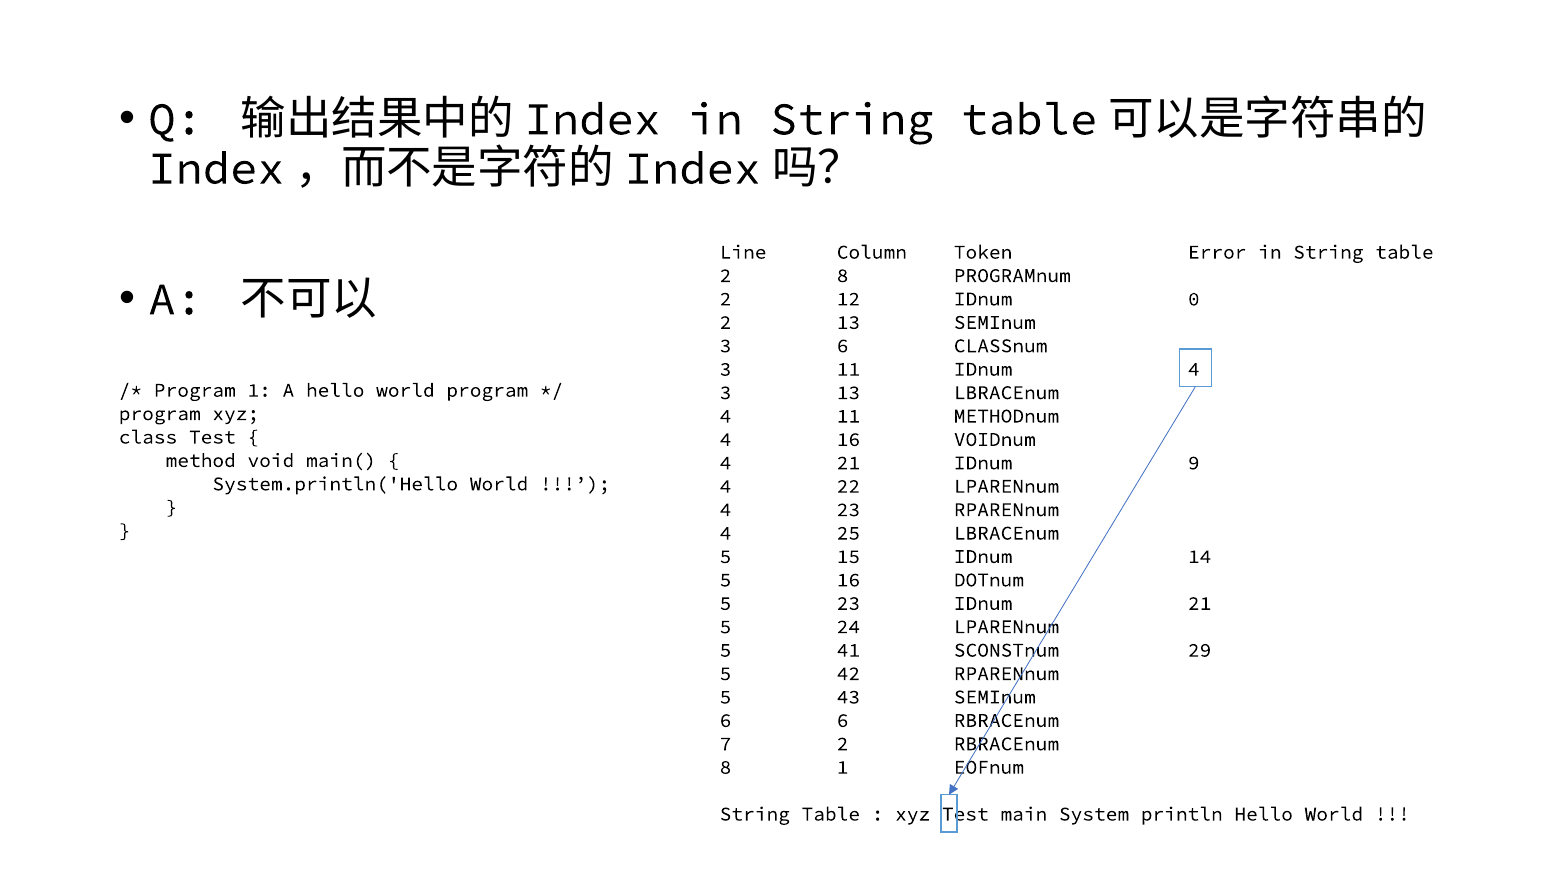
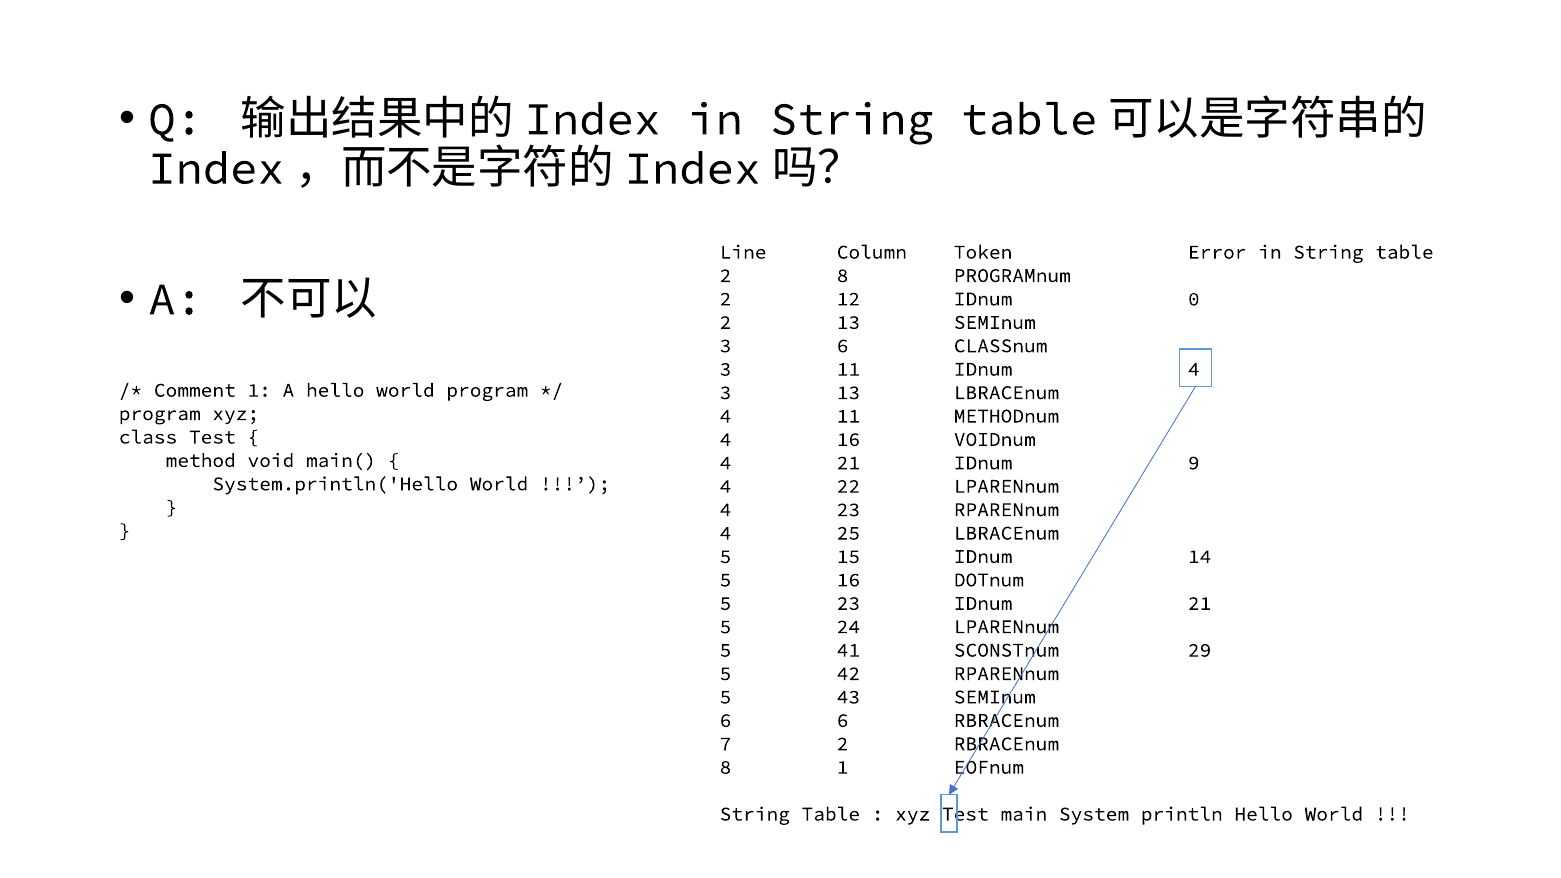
Program at (195, 390): Program -> Comment
